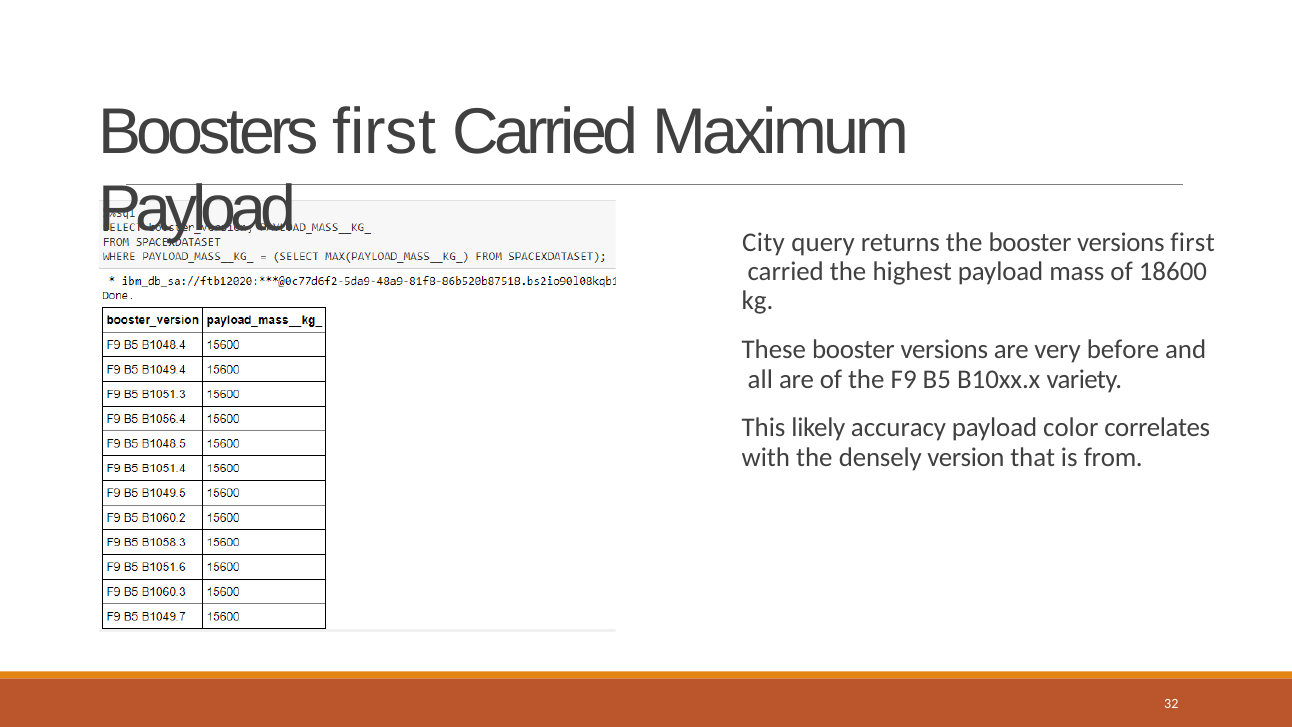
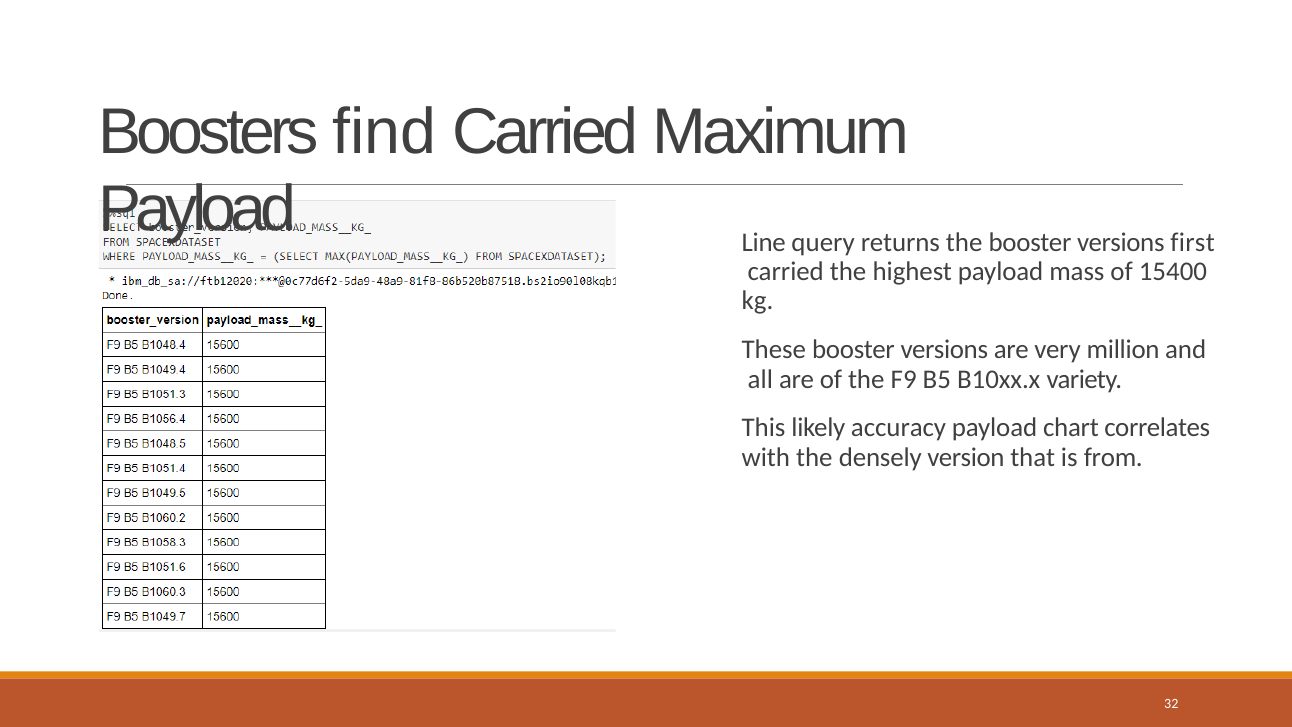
Boosters first: first -> find
City: City -> Line
18600: 18600 -> 15400
before: before -> million
color: color -> chart
